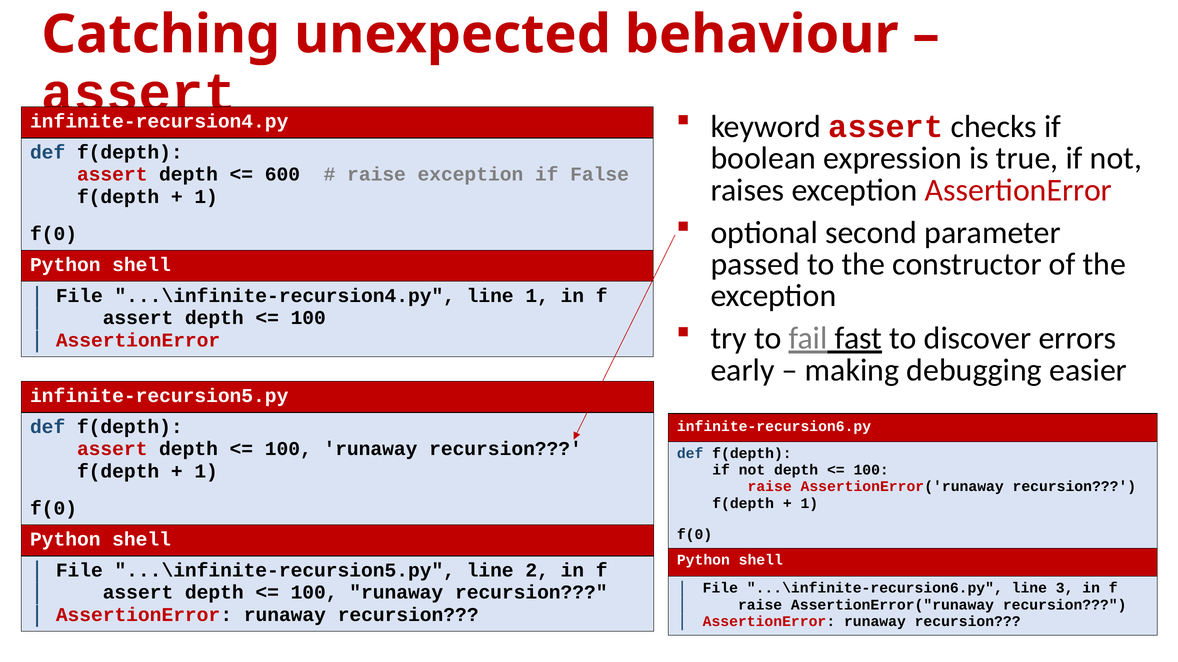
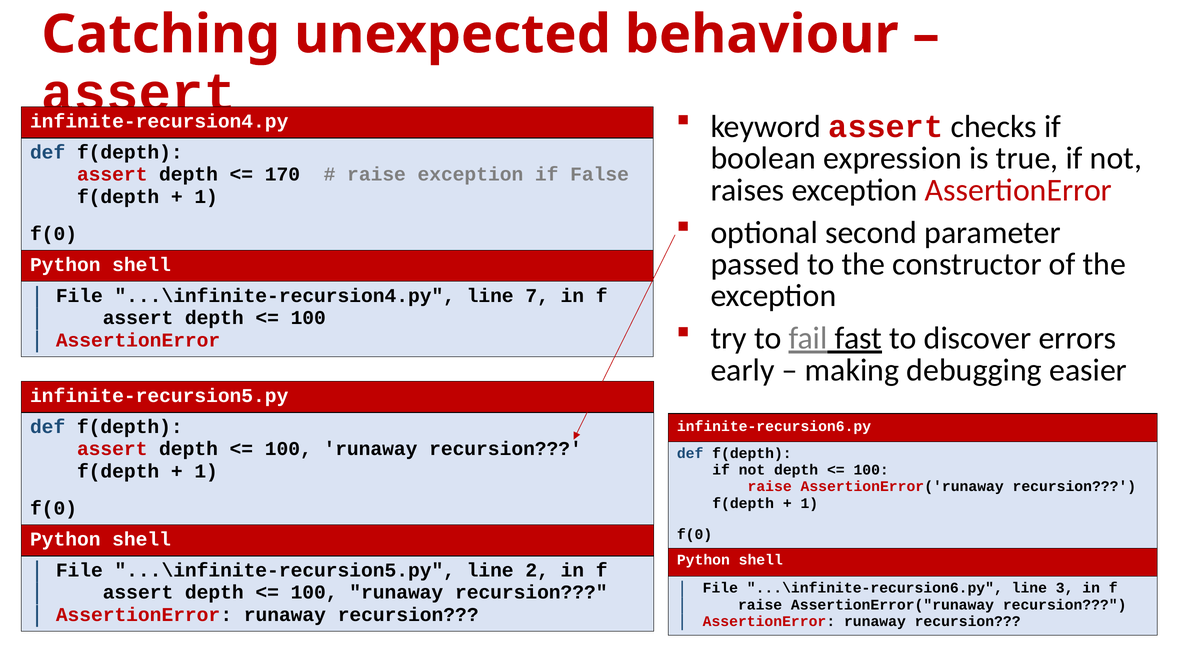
600: 600 -> 170
line 1: 1 -> 7
